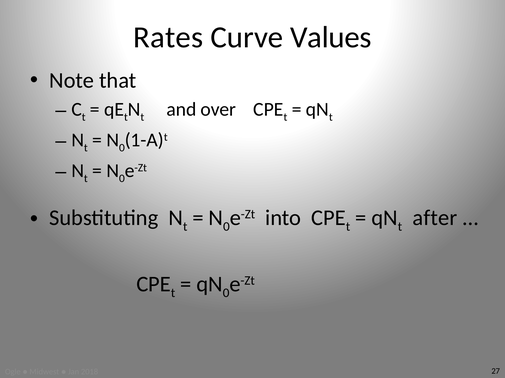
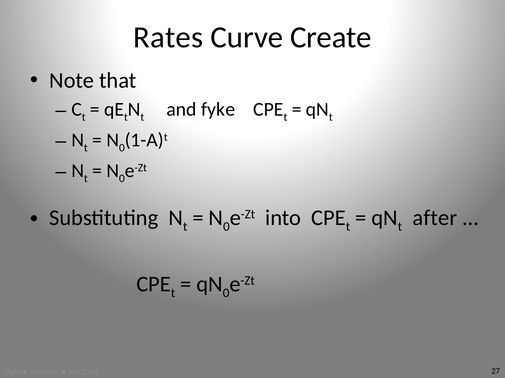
Values: Values -> Create
over: over -> fyke
